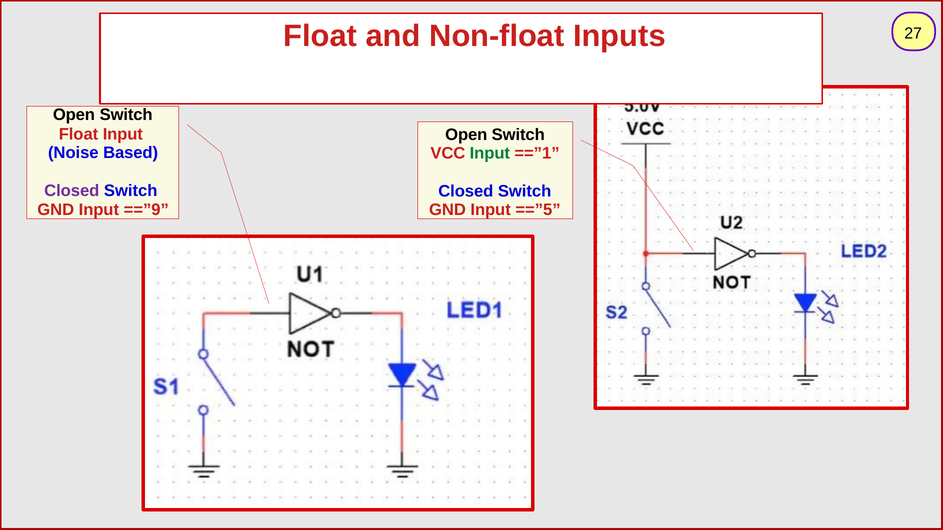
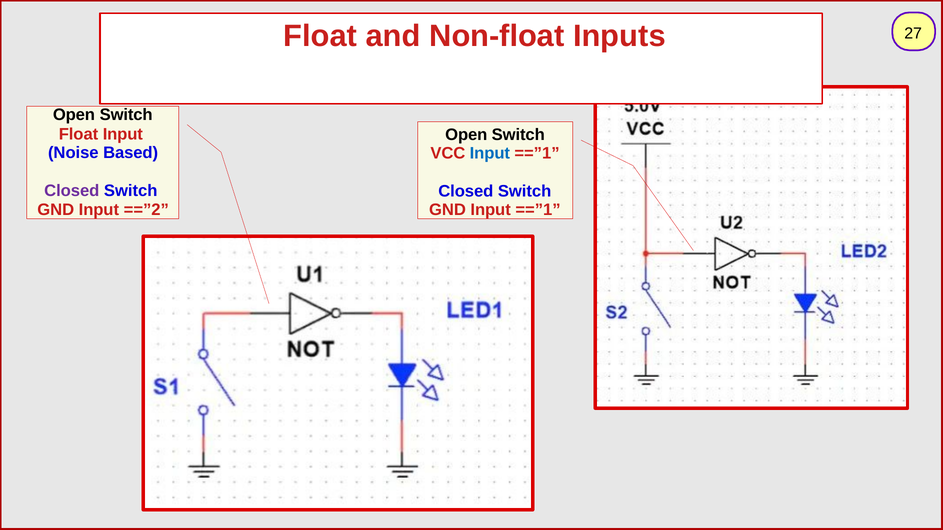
Input at (490, 153) colour: green -> blue
==”9: ==”9 -> ==”2
GND Input ==”5: ==”5 -> ==”1
